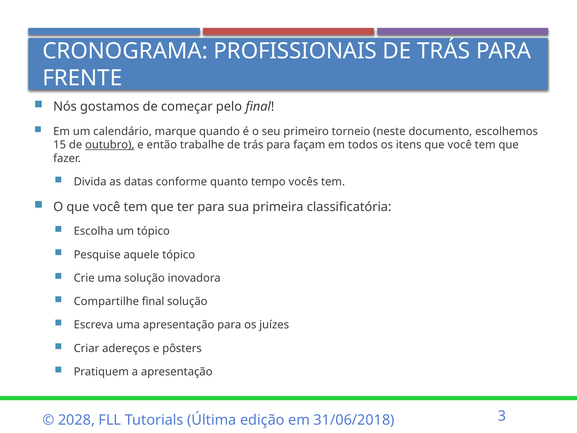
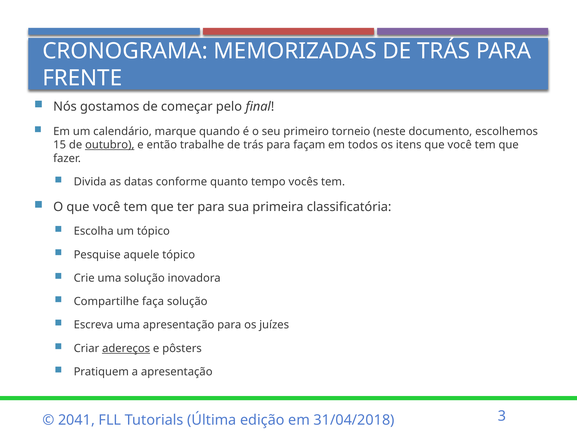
PROFISSIONAIS: PROFISSIONAIS -> MEMORIZADAS
Compartilhe final: final -> faça
adereços underline: none -> present
2028: 2028 -> 2041
31/06/2018: 31/06/2018 -> 31/04/2018
